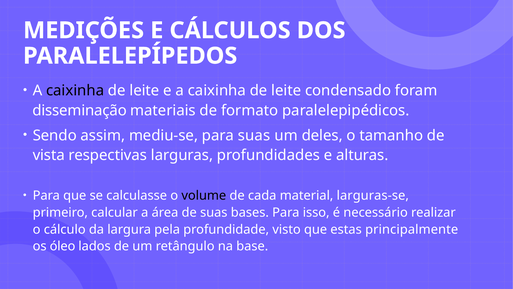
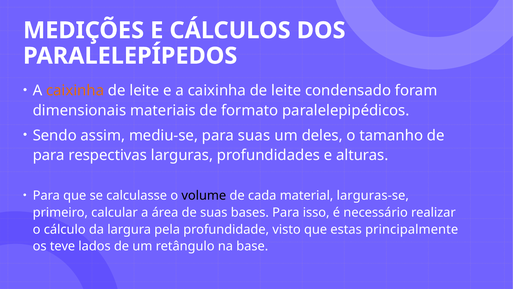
caixinha at (75, 91) colour: black -> orange
disseminação: disseminação -> dimensionais
vista at (49, 155): vista -> para
óleo: óleo -> teve
